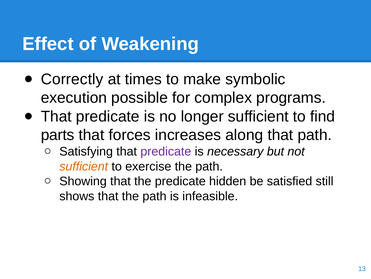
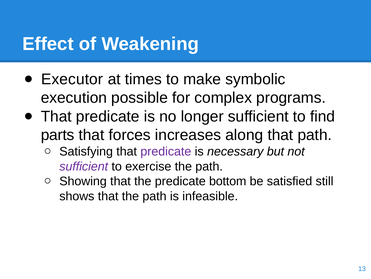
Correctly: Correctly -> Executor
sufficient at (84, 166) colour: orange -> purple
hidden: hidden -> bottom
